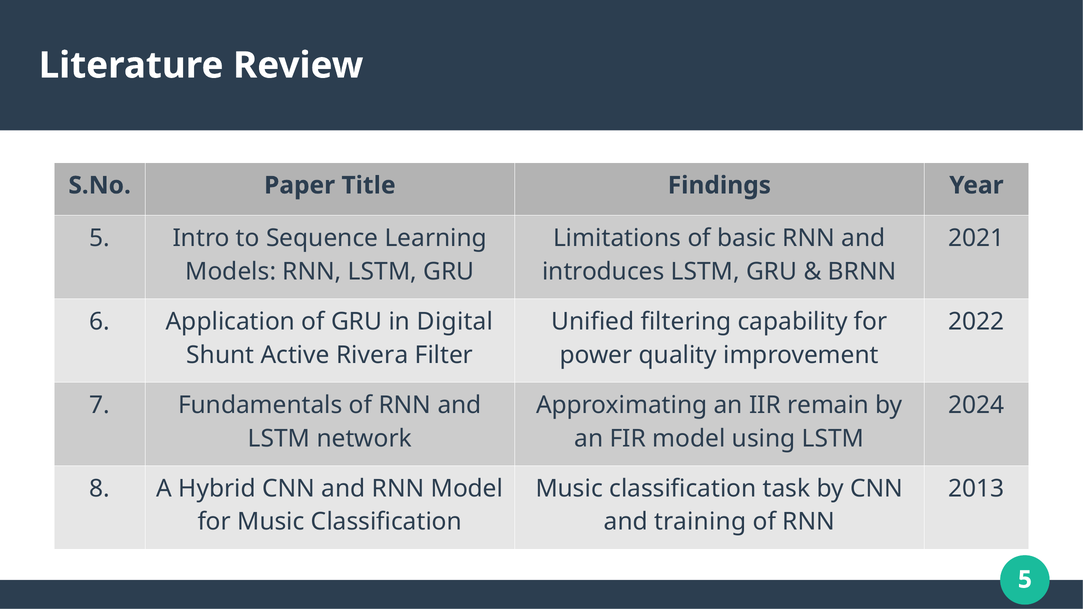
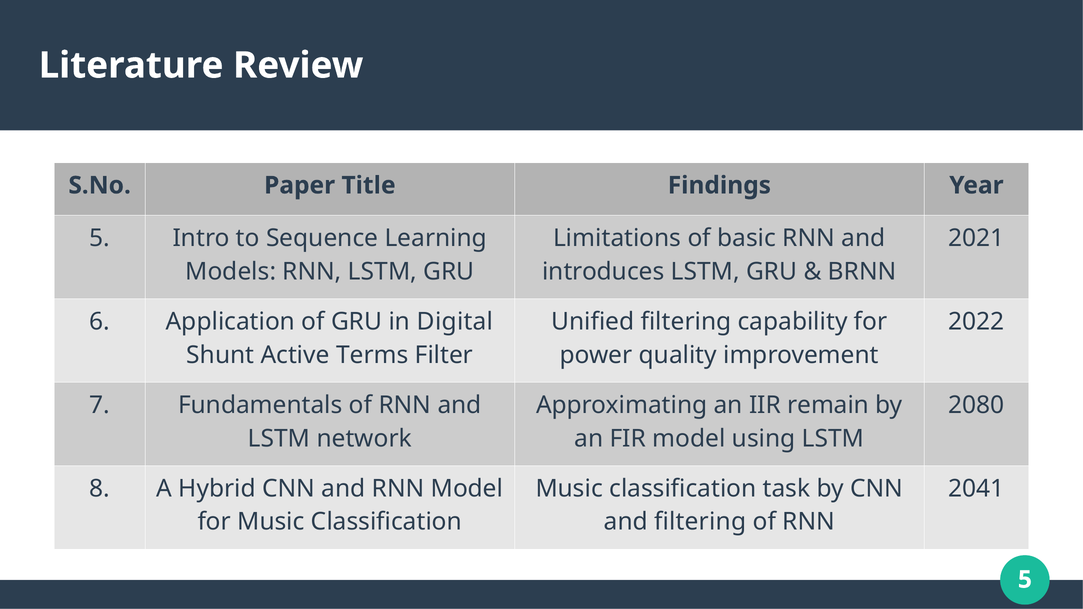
Rivera: Rivera -> Terms
2024: 2024 -> 2080
2013: 2013 -> 2041
and training: training -> filtering
